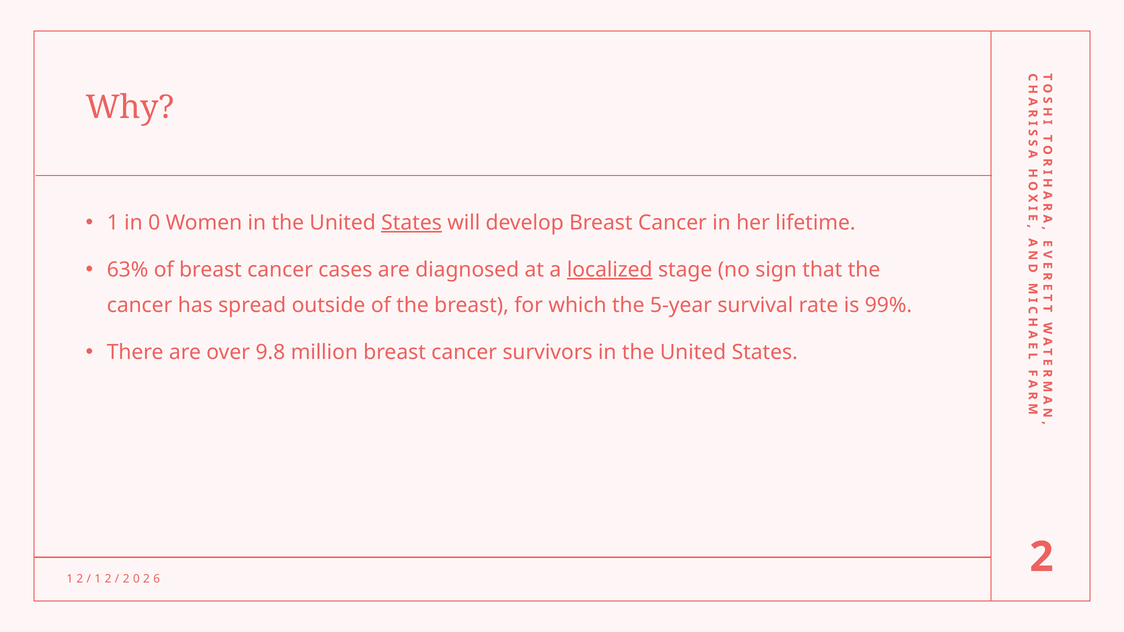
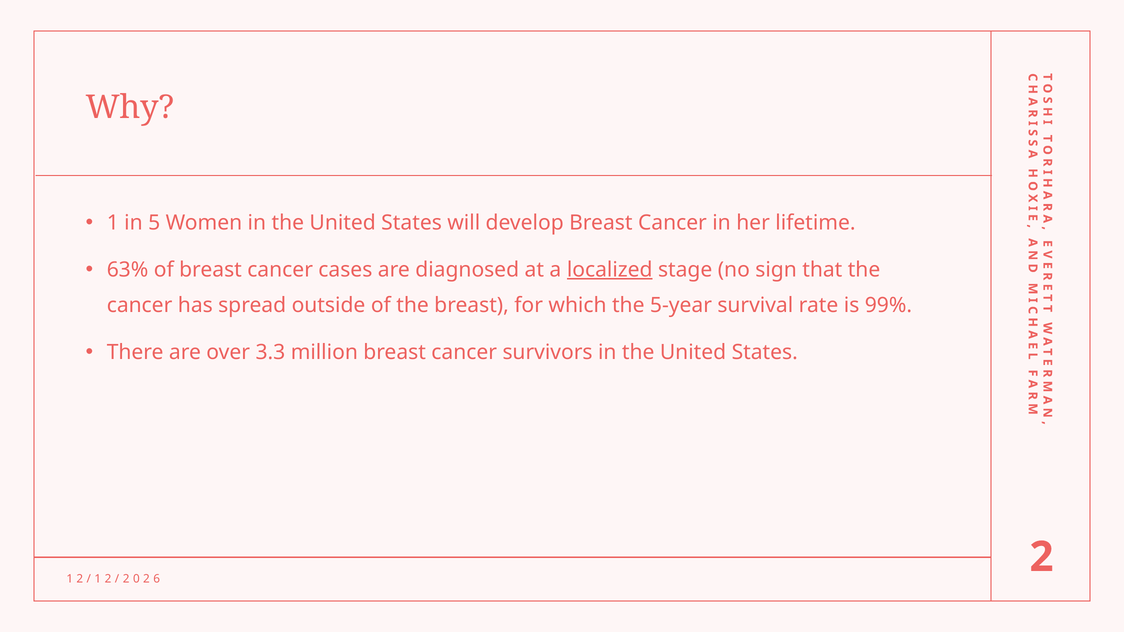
in 0: 0 -> 5
States at (412, 223) underline: present -> none
9.8: 9.8 -> 3.3
